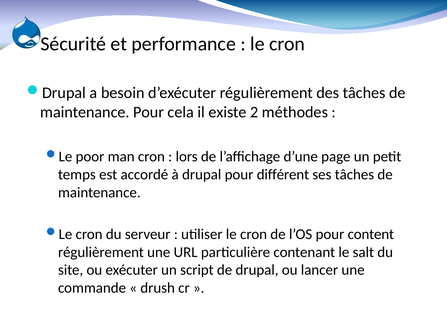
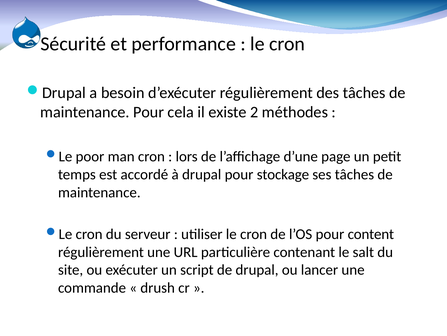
différent: différent -> stockage
